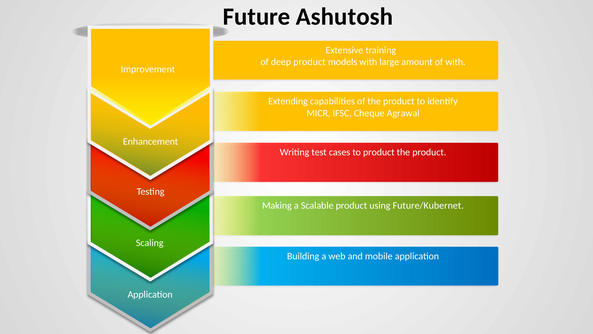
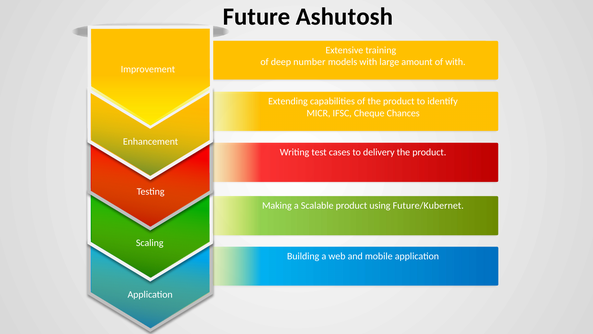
deep product: product -> number
Agrawal: Agrawal -> Chances
to product: product -> delivery
